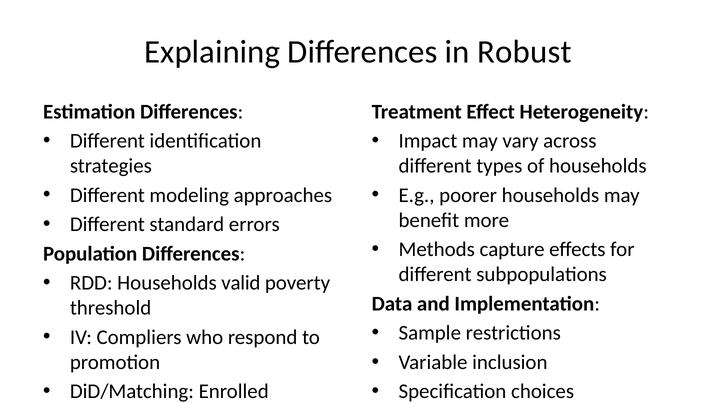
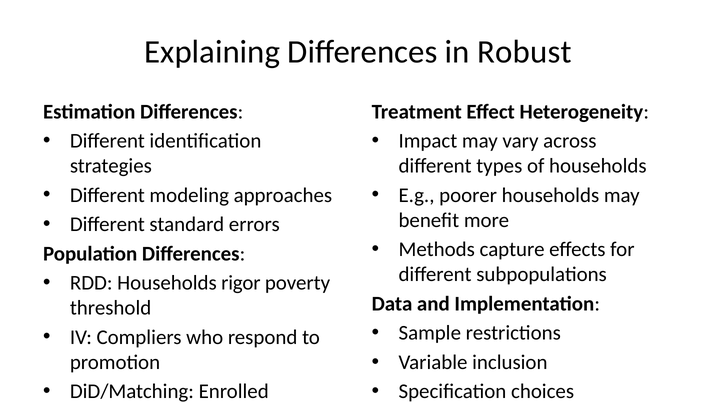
valid: valid -> rigor
